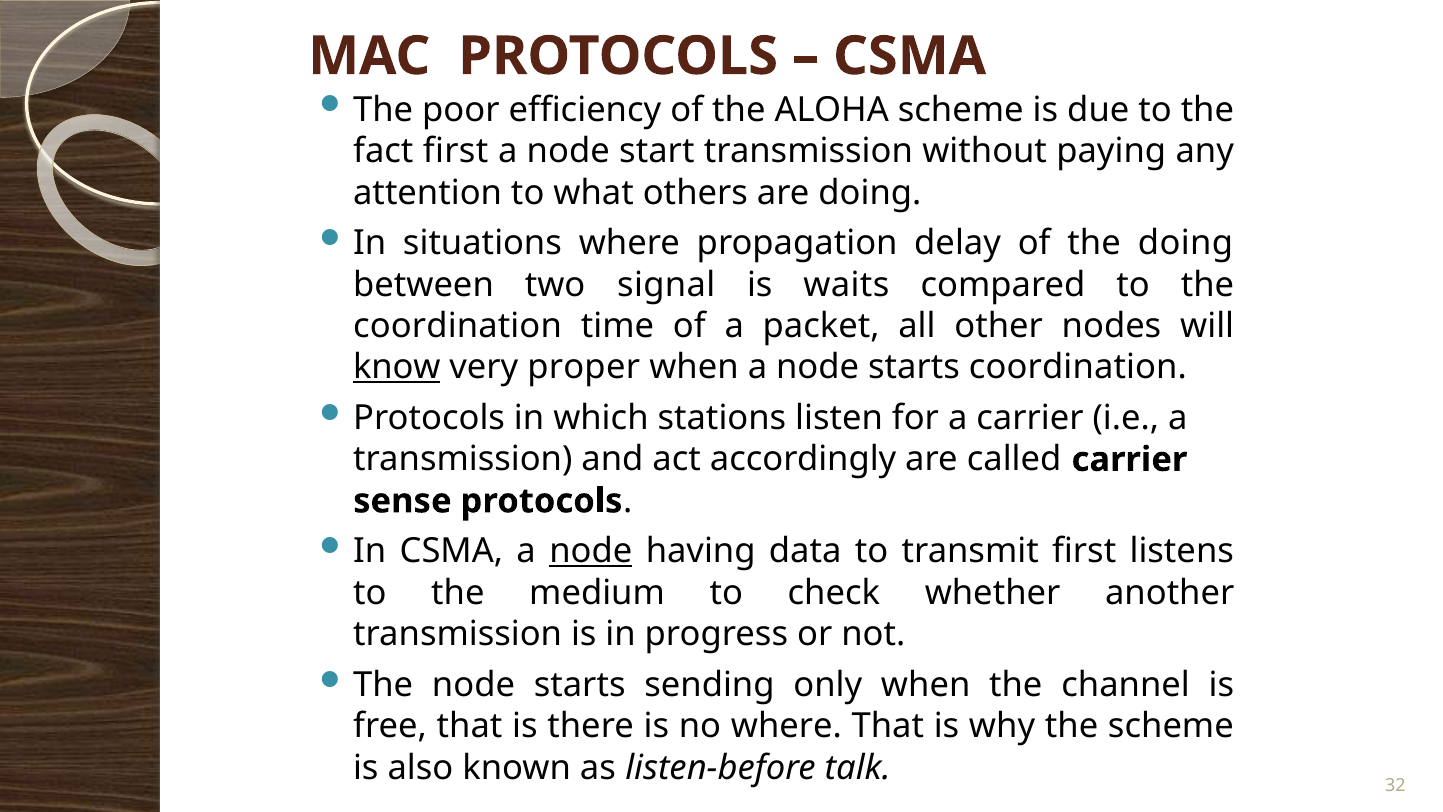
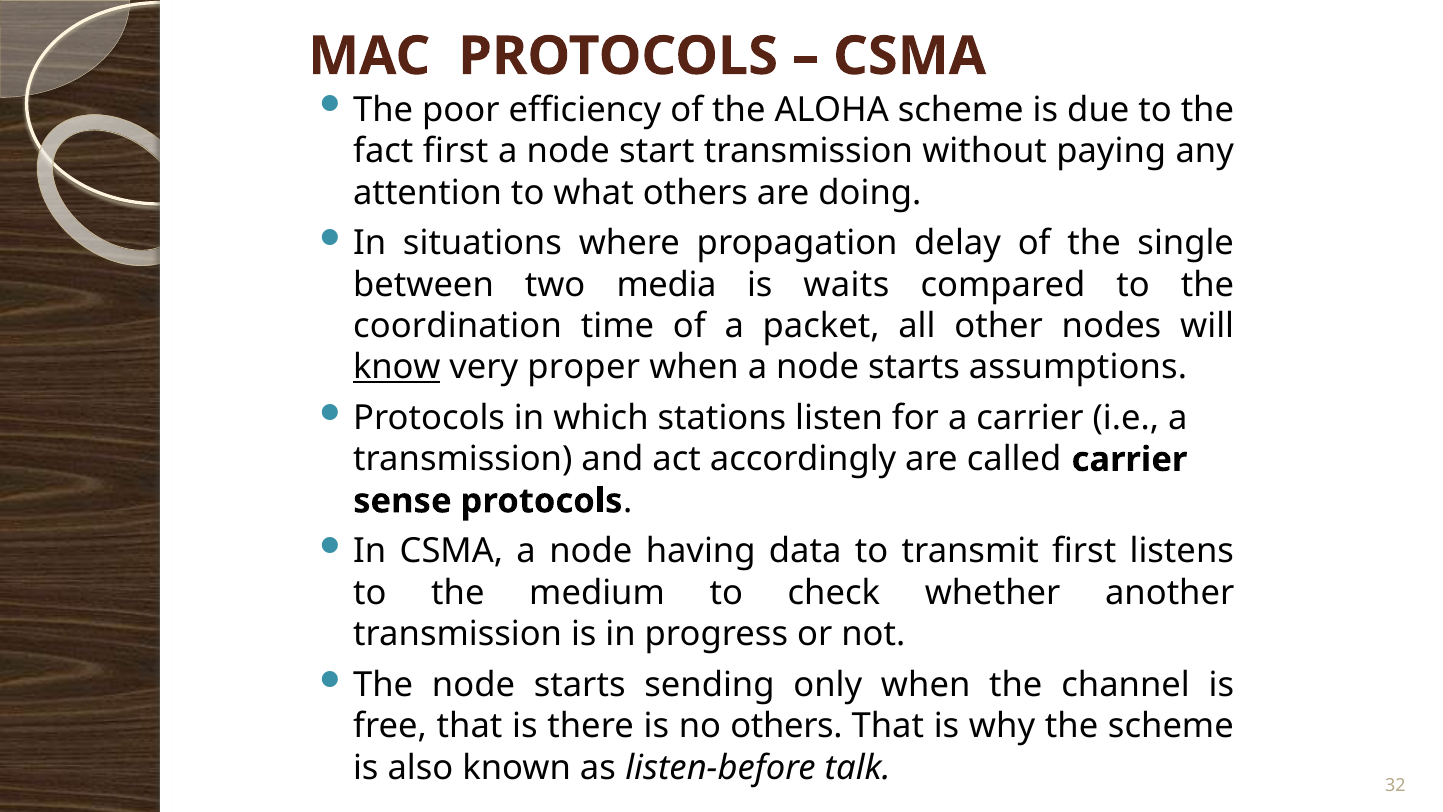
the doing: doing -> single
signal: signal -> media
starts coordination: coordination -> assumptions
node at (591, 551) underline: present -> none
no where: where -> others
